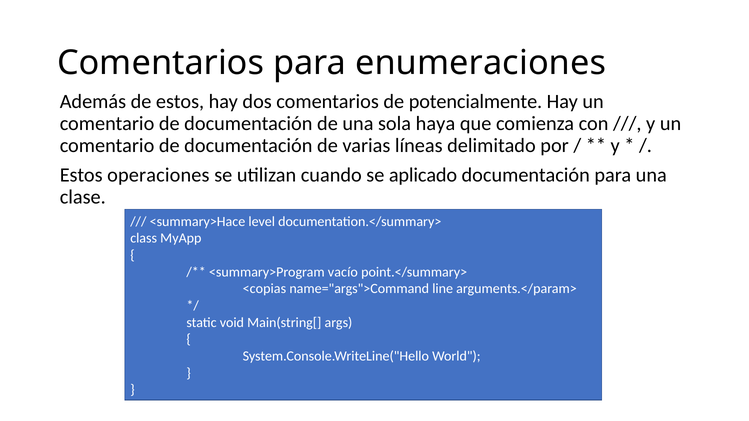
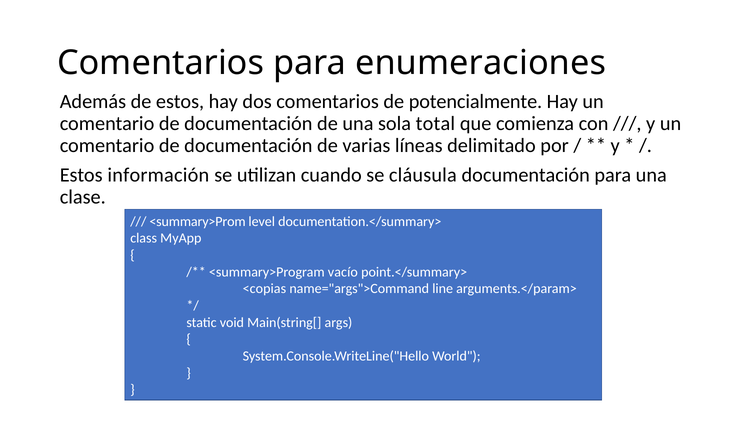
haya: haya -> total
operaciones: operaciones -> información
aplicado: aplicado -> cláusula
<summary>Hace: <summary>Hace -> <summary>Prom
